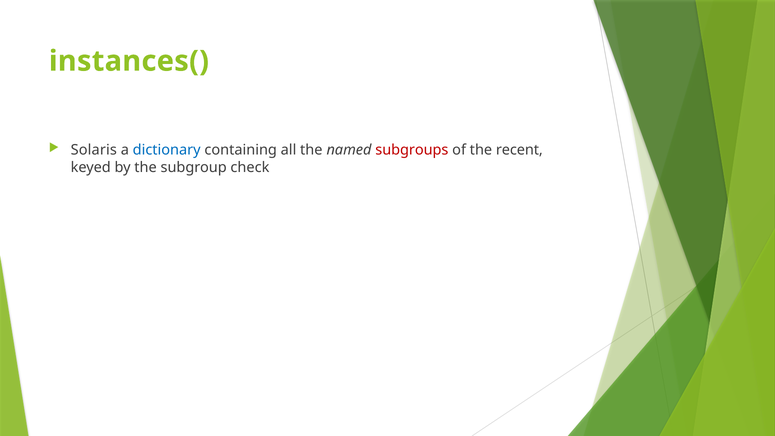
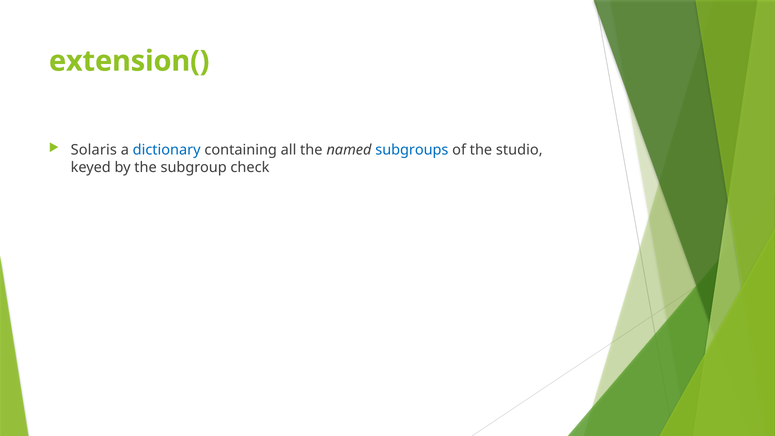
instances(: instances( -> extension(
subgroups colour: red -> blue
recent: recent -> studio
